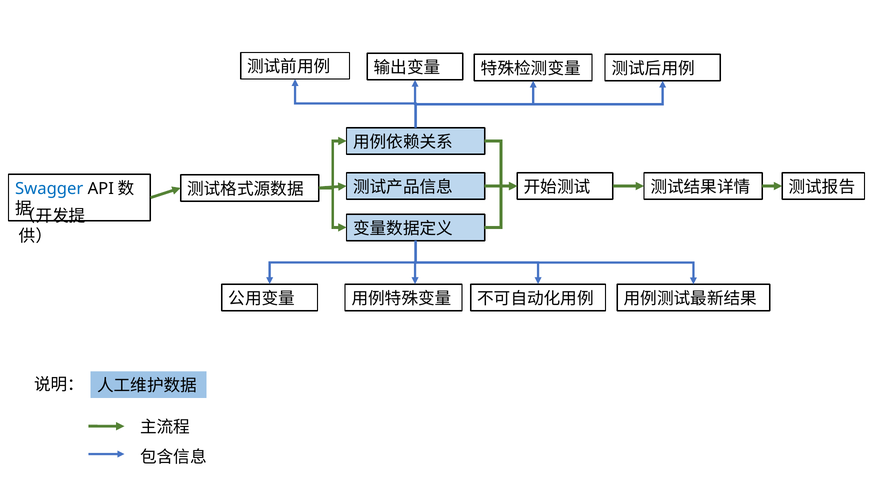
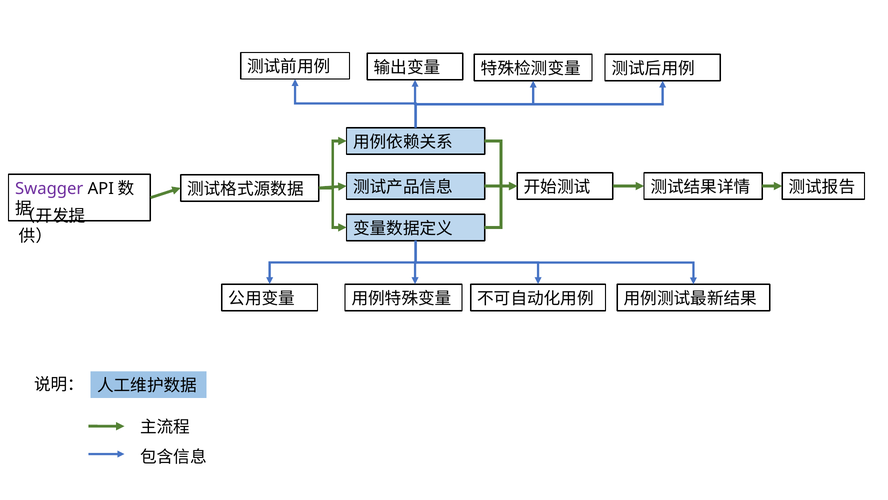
Swagger colour: blue -> purple
